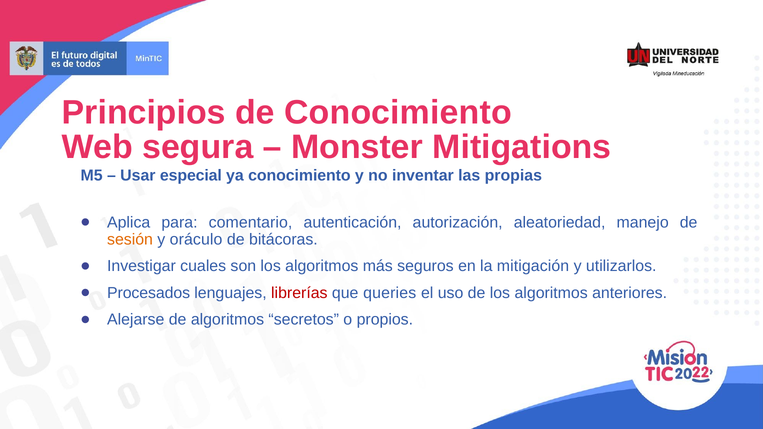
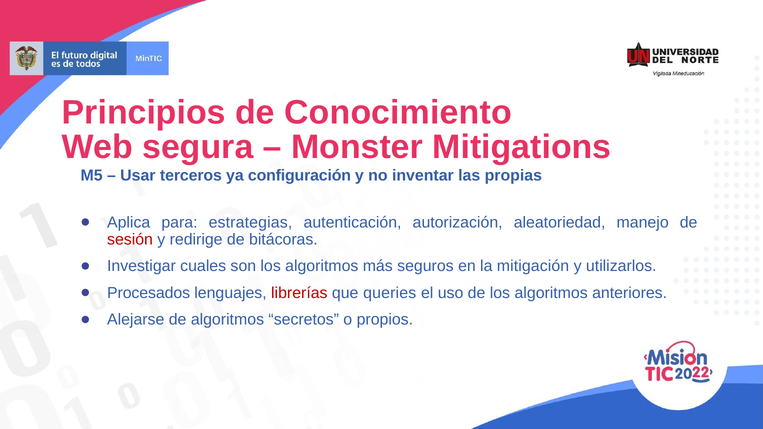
especial: especial -> terceros
ya conocimiento: conocimiento -> configuración
comentario: comentario -> estrategias
sesión colour: orange -> red
oráculo: oráculo -> redirige
